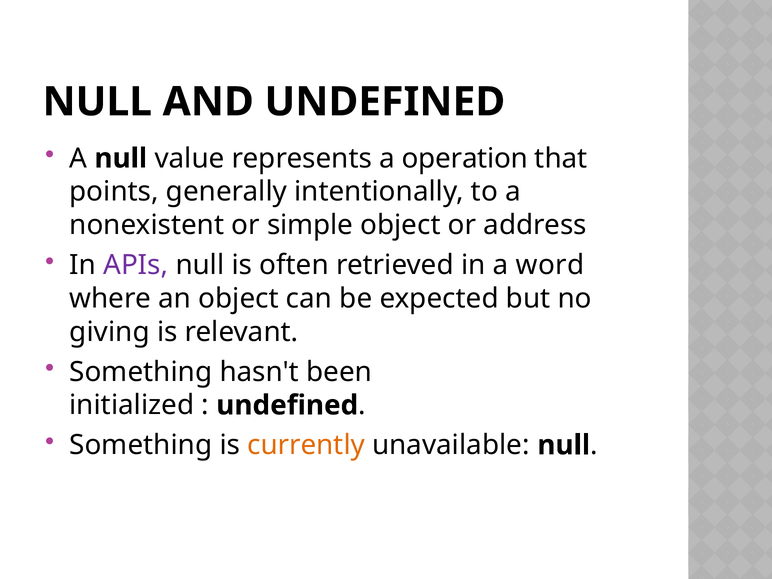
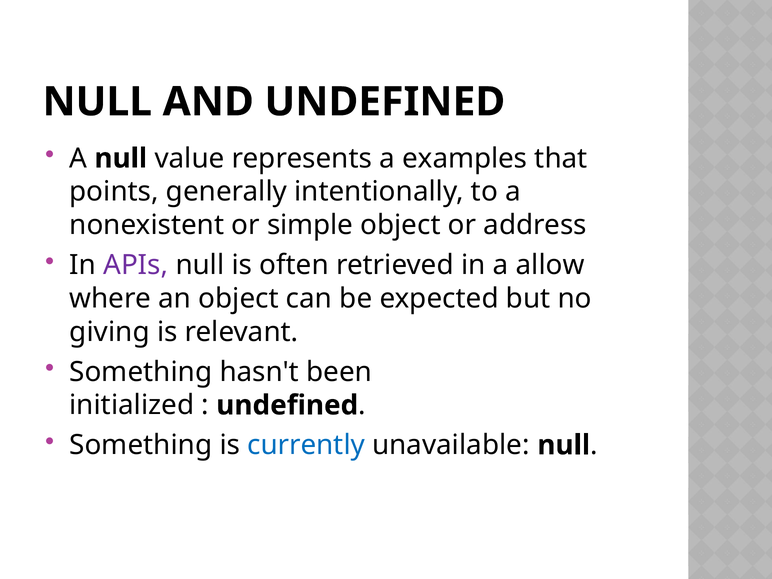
operation: operation -> examples
word: word -> allow
currently colour: orange -> blue
